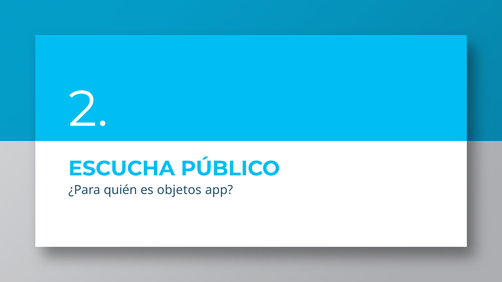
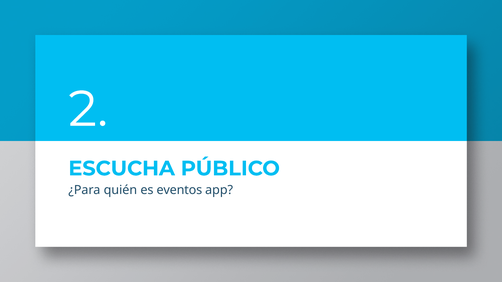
objetos: objetos -> eventos
